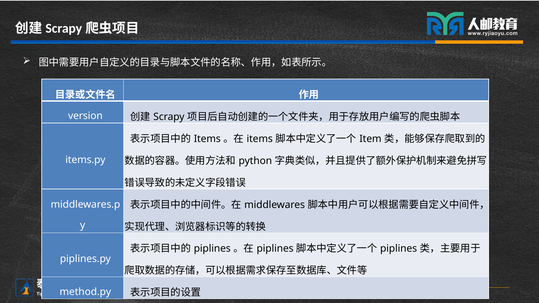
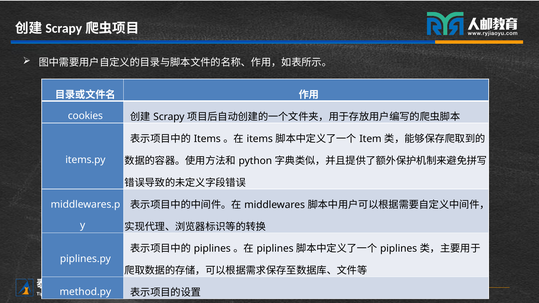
version: version -> cookies
